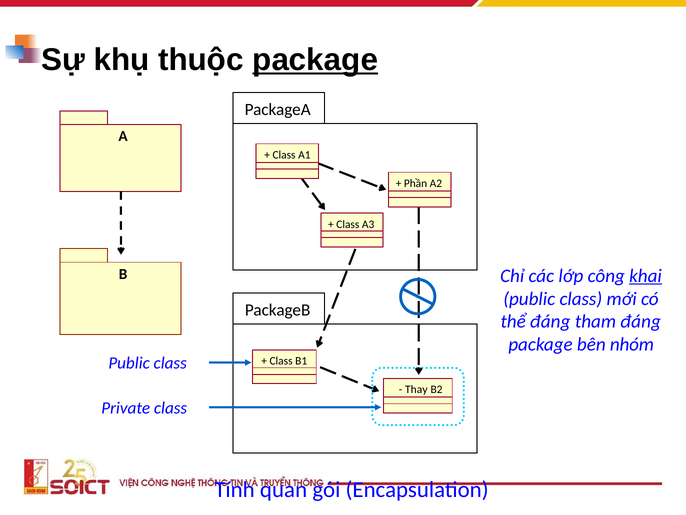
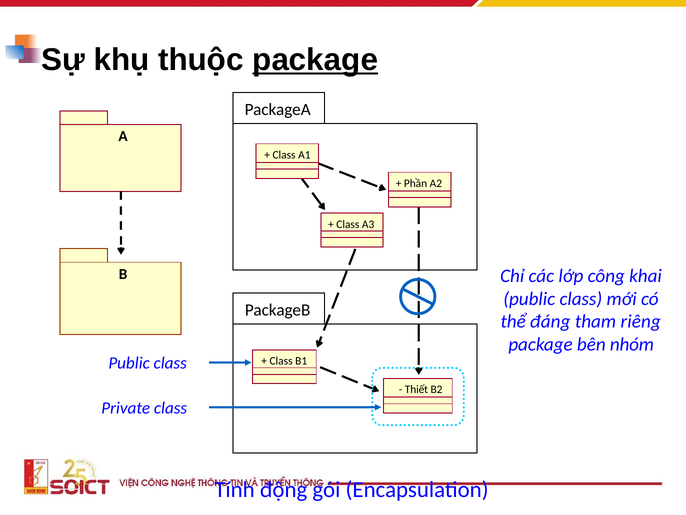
khai underline: present -> none
tham đáng: đáng -> riêng
Thay: Thay -> Thiết
quan: quan -> động
